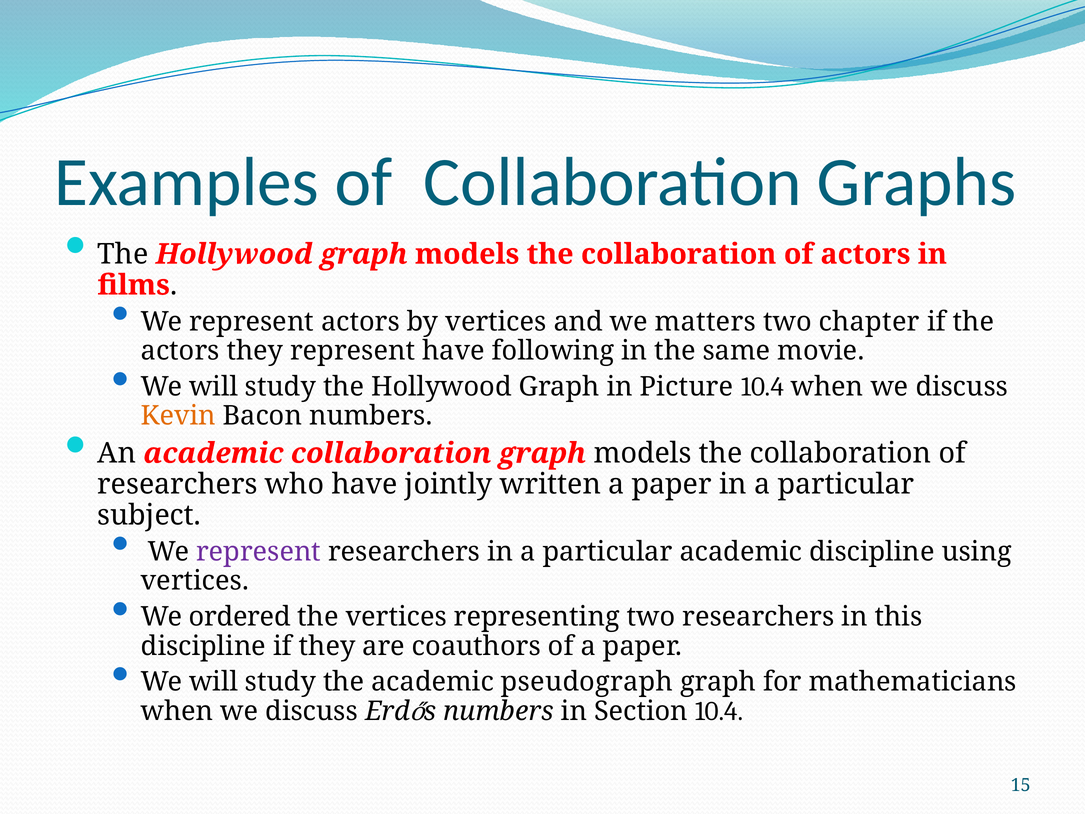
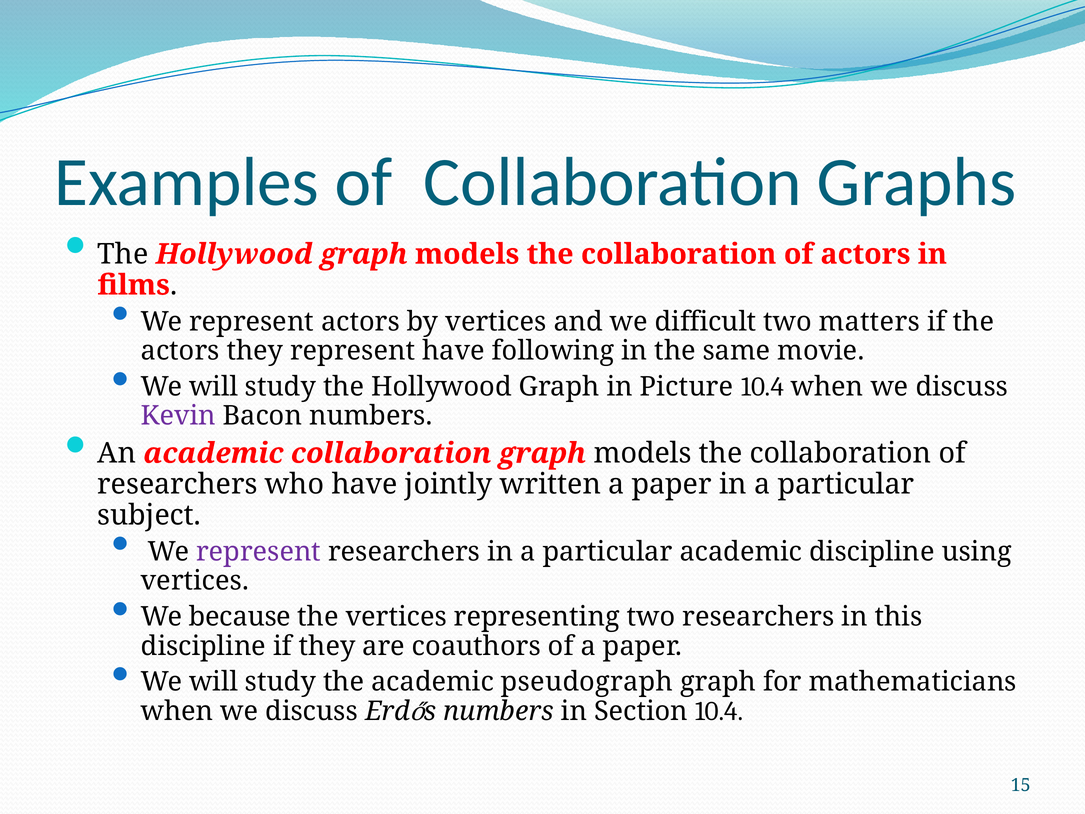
matters: matters -> difficult
chapter: chapter -> matters
Kevin colour: orange -> purple
ordered: ordered -> because
